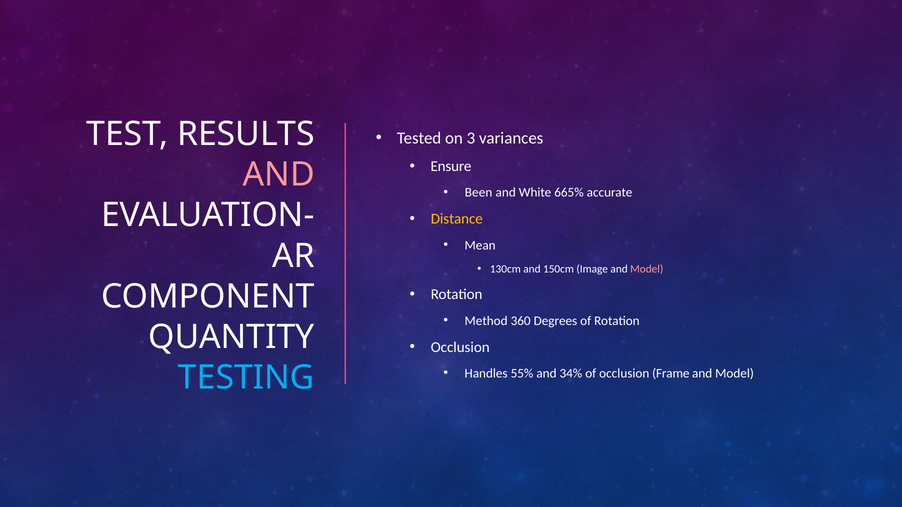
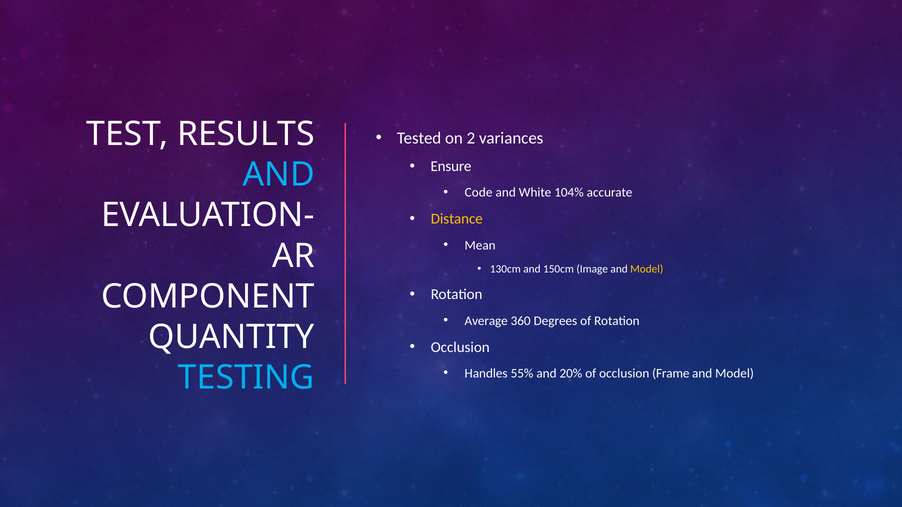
3: 3 -> 2
AND at (279, 175) colour: pink -> light blue
Been: Been -> Code
665%: 665% -> 104%
Model at (647, 269) colour: pink -> yellow
Method: Method -> Average
34%: 34% -> 20%
